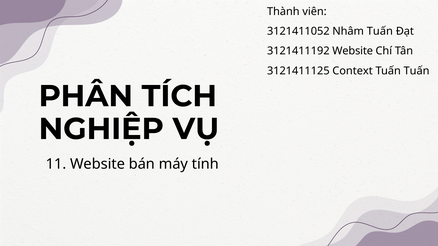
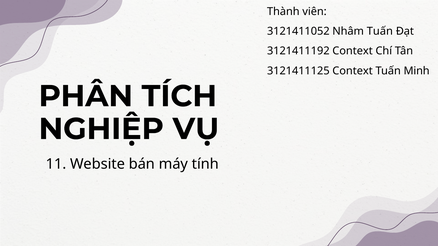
3121411192 Website: Website -> Context
Tuấn Tuấn: Tuấn -> Minh
